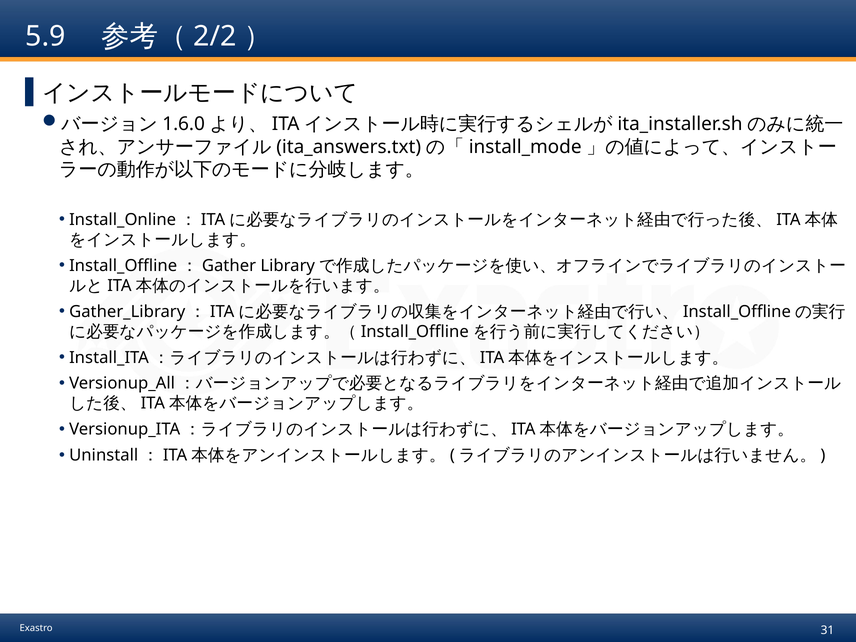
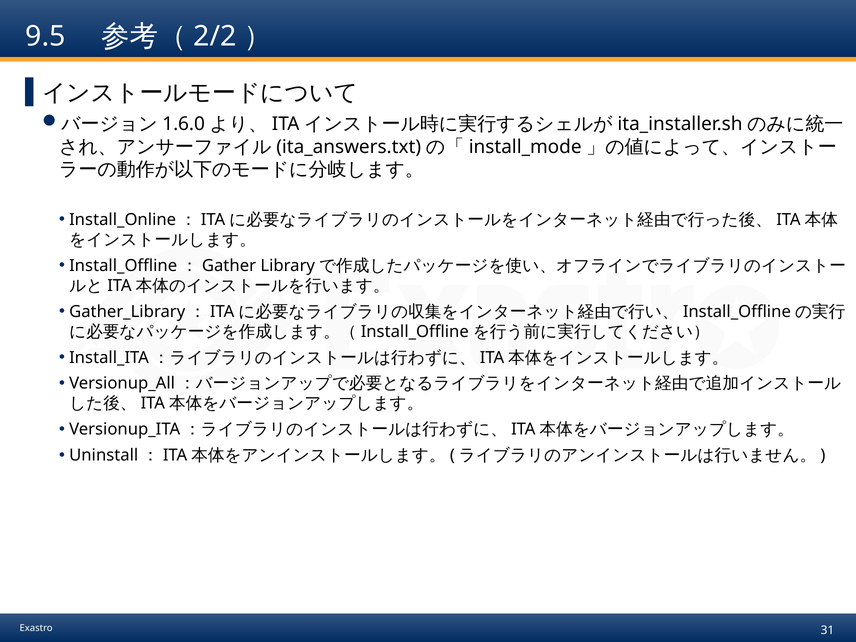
5.9: 5.9 -> 9.5
